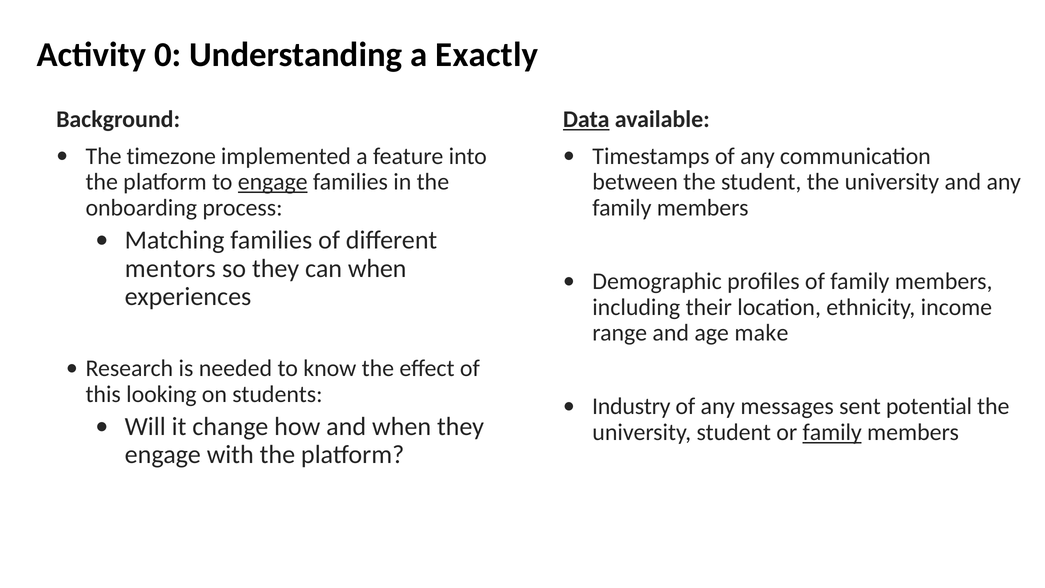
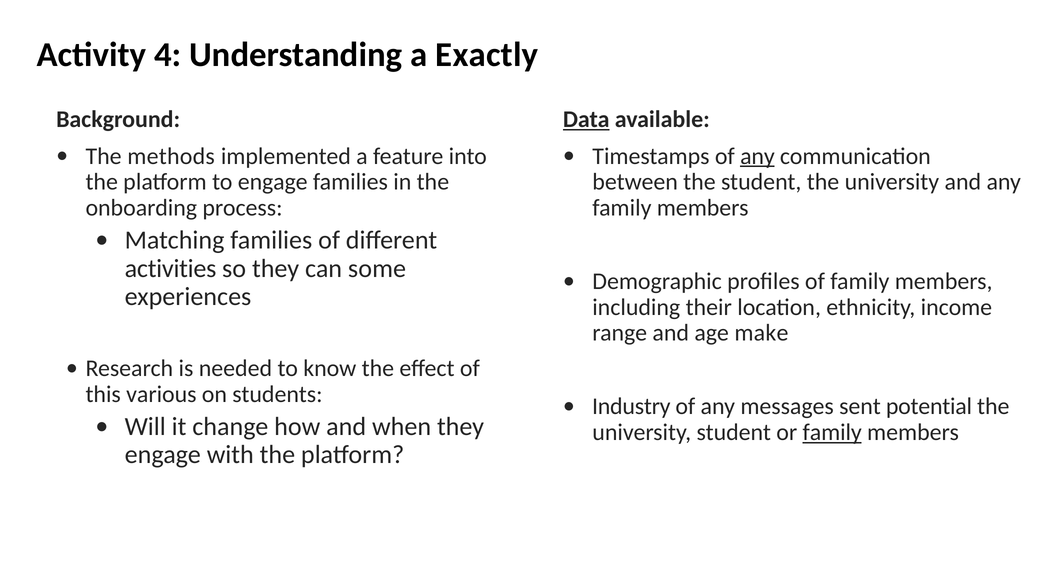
0: 0 -> 4
timezone: timezone -> methods
any at (757, 156) underline: none -> present
engage at (273, 182) underline: present -> none
mentors: mentors -> activities
can when: when -> some
looking: looking -> various
